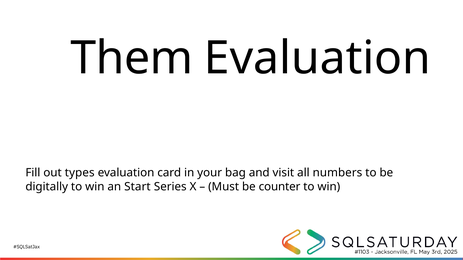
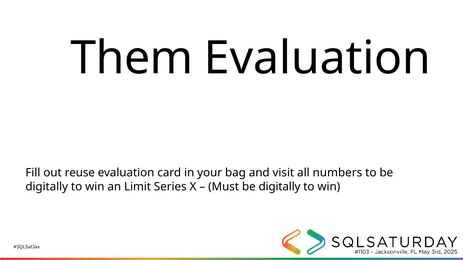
types: types -> reuse
Start: Start -> Limit
Must be counter: counter -> digitally
